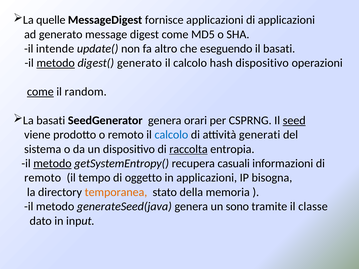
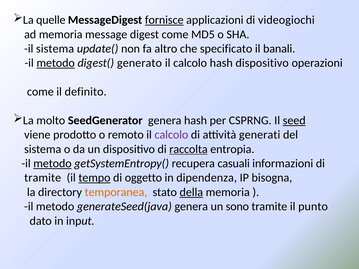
fornisce underline: none -> present
di applicazioni: applicazioni -> videogiochi
ad generato: generato -> memoria
il intende: intende -> sistema
eseguendo: eseguendo -> specificato
il basati: basati -> banali
come at (40, 92) underline: present -> none
random: random -> definito
La basati: basati -> molto
genera orari: orari -> hash
calcolo at (171, 135) colour: blue -> purple
remoto at (43, 178): remoto -> tramite
tempo underline: none -> present
in applicazioni: applicazioni -> dipendenza
della underline: none -> present
classe: classe -> punto
